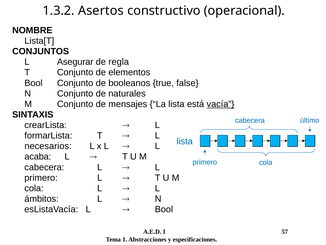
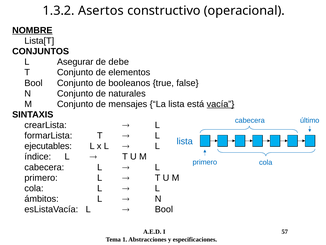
NOMBRE underline: none -> present
regla: regla -> debe
necesarios: necesarios -> ejecutables
acaba: acaba -> índice
